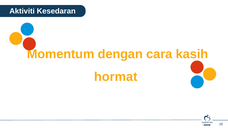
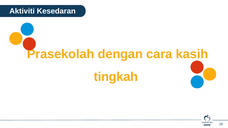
Momentum: Momentum -> Prasekolah
hormat: hormat -> tingkah
